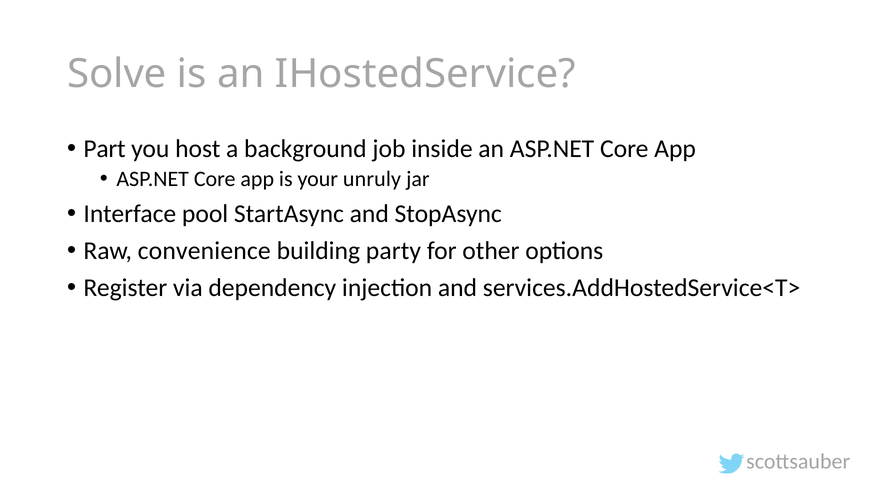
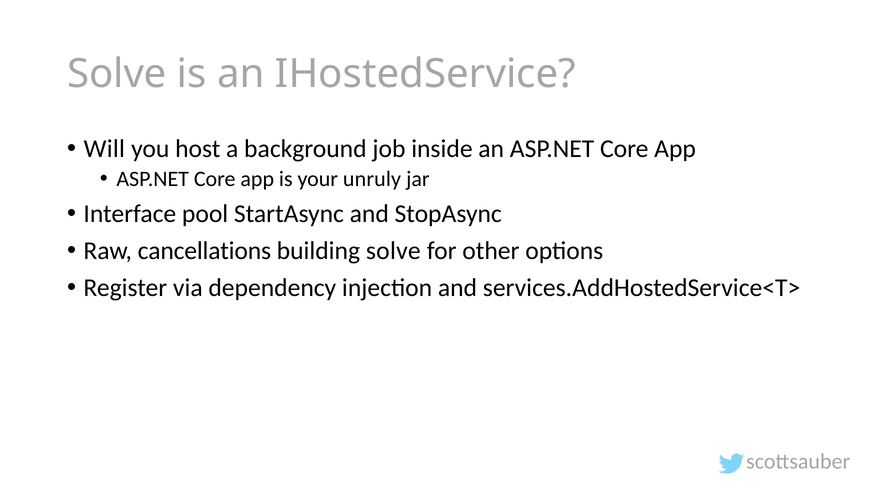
Part: Part -> Will
convenience: convenience -> cancellations
building party: party -> solve
